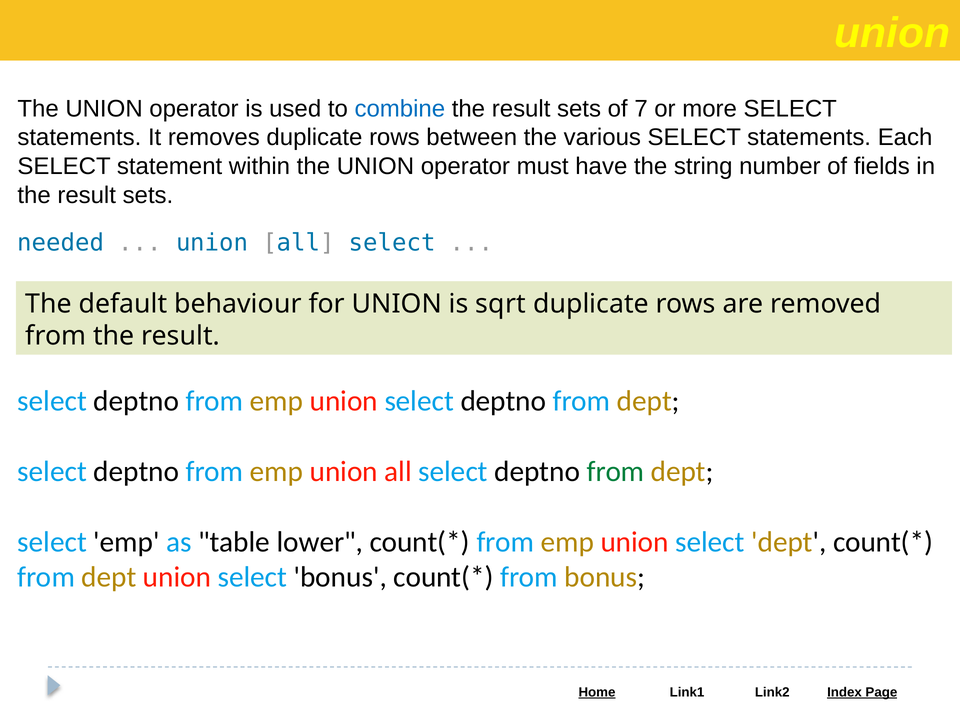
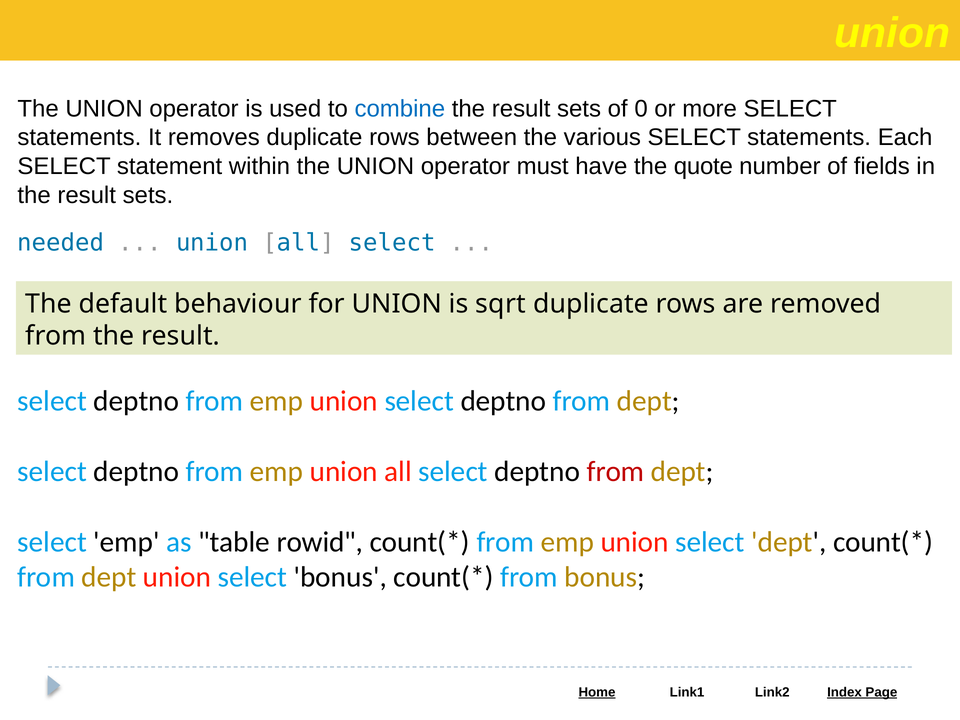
7: 7 -> 0
string: string -> quote
from at (615, 472) colour: green -> red
lower: lower -> rowid
